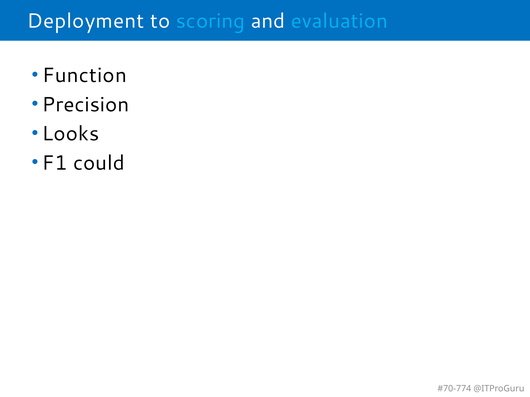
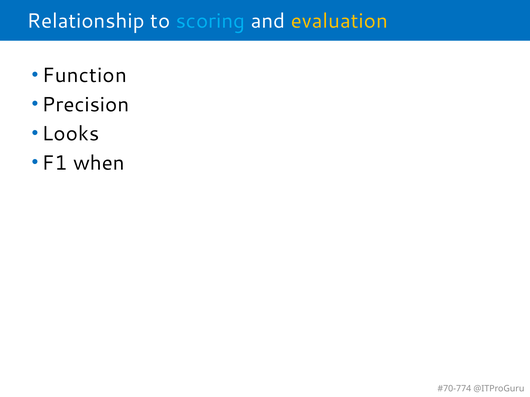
Deployment: Deployment -> Relationship
evaluation colour: light blue -> yellow
could: could -> when
